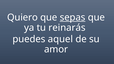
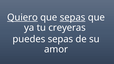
Quiero underline: none -> present
reinarás: reinarás -> creyeras
puedes aquel: aquel -> sepas
